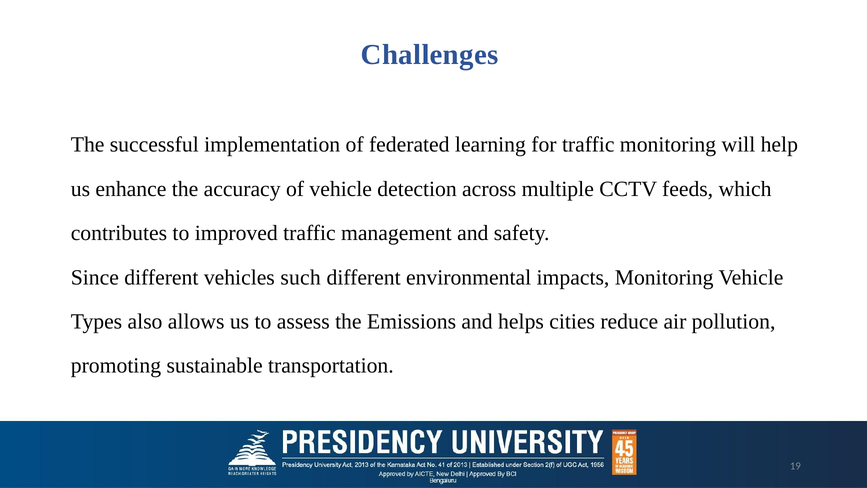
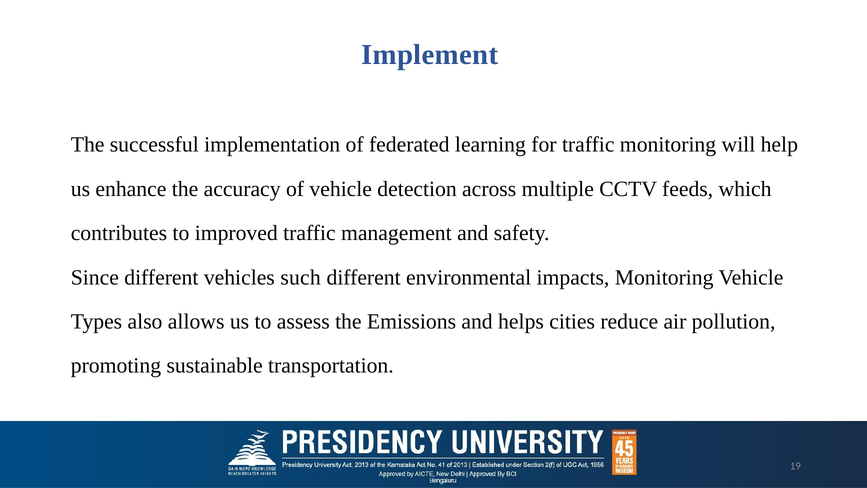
Challenges: Challenges -> Implement
